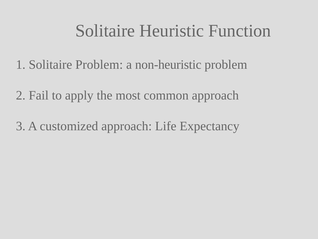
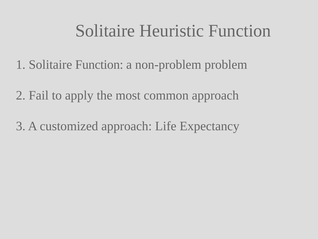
Solitaire Problem: Problem -> Function
non-heuristic: non-heuristic -> non-problem
